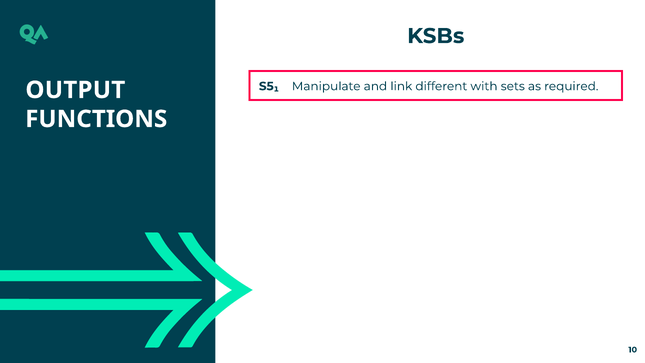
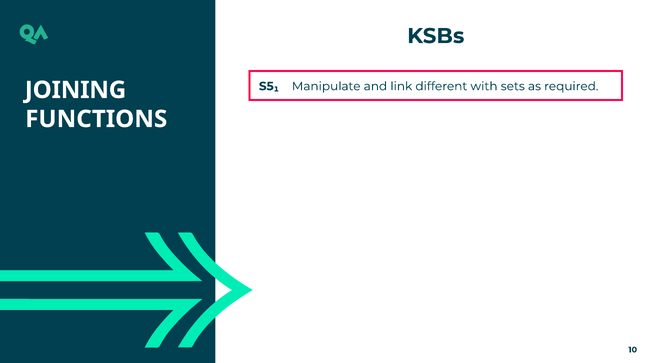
OUTPUT: OUTPUT -> JOINING
